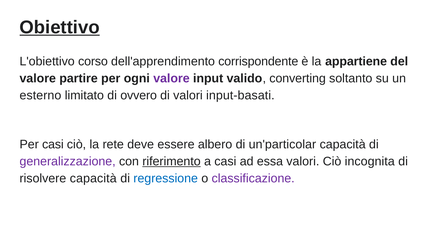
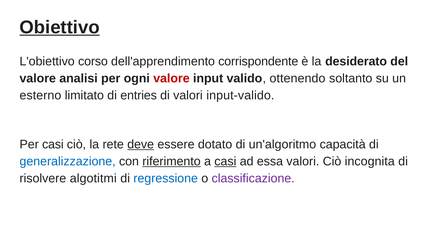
appartiene: appartiene -> desiderato
partire: partire -> analisi
valore at (171, 78) colour: purple -> red
converting: converting -> ottenendo
ovvero: ovvero -> entries
input-basati: input-basati -> input-valido
deve underline: none -> present
albero: albero -> dotato
un'particolar: un'particolar -> un'algoritmo
generalizzazione colour: purple -> blue
casi at (225, 161) underline: none -> present
risolvere capacità: capacità -> algotitmi
